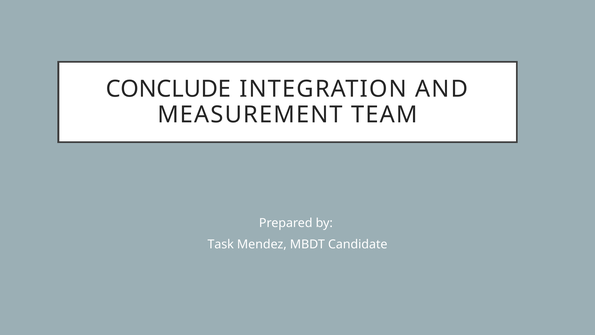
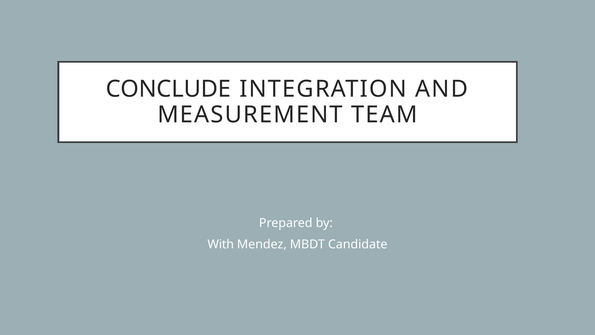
Task: Task -> With
